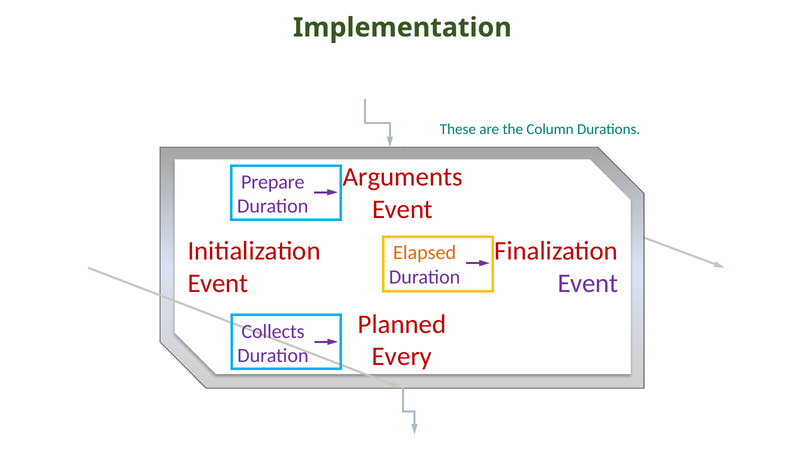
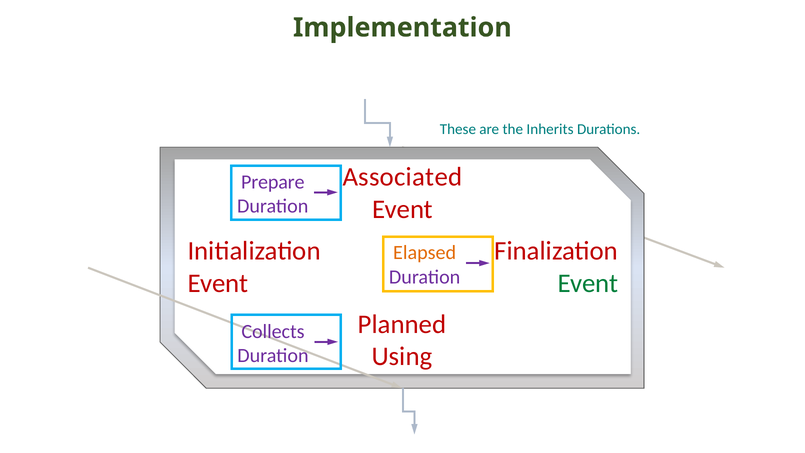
Column: Column -> Inherits
Arguments: Arguments -> Associated
Event at (588, 283) colour: purple -> green
Every: Every -> Using
